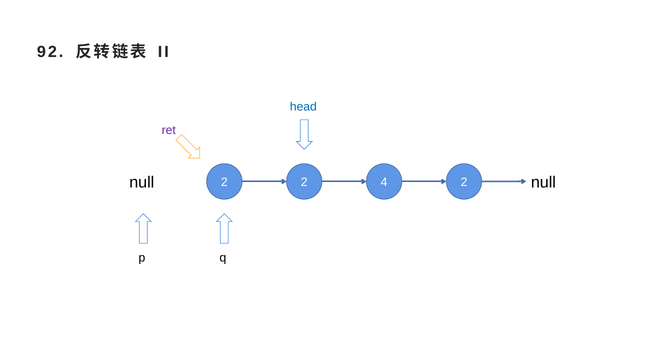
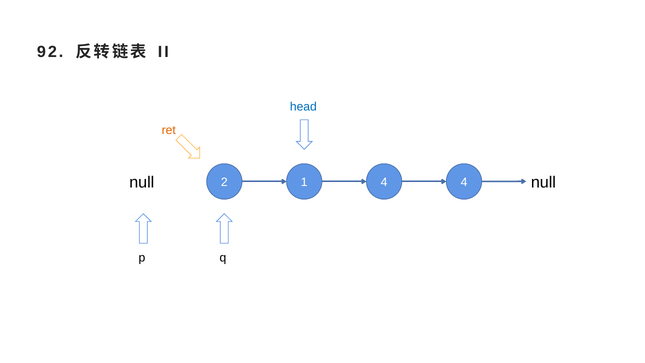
ret colour: purple -> orange
2 2: 2 -> 1
4 2: 2 -> 4
